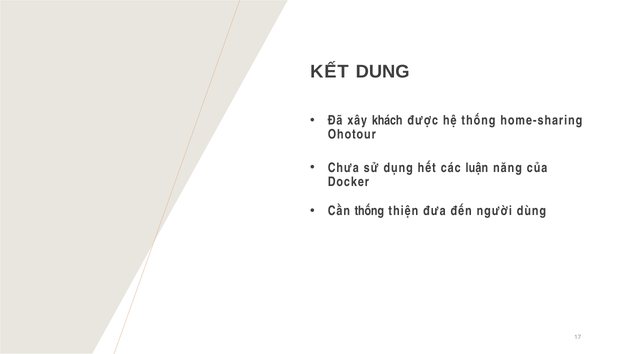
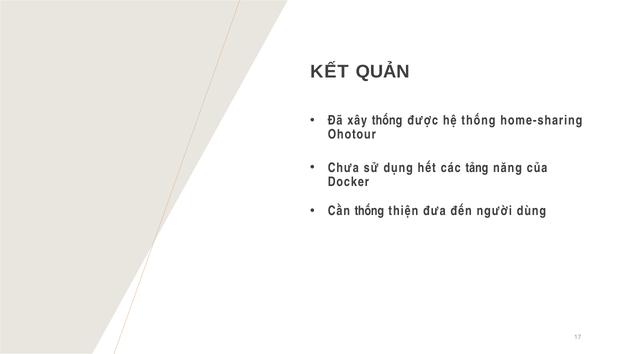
DUNG: DUNG -> QUẢN
xây khách: khách -> thống
luận: luận -> tảng
